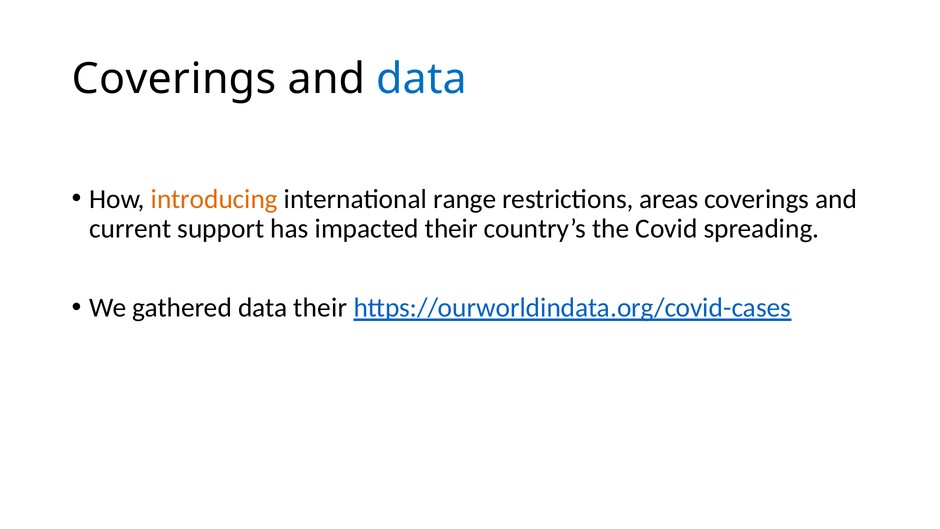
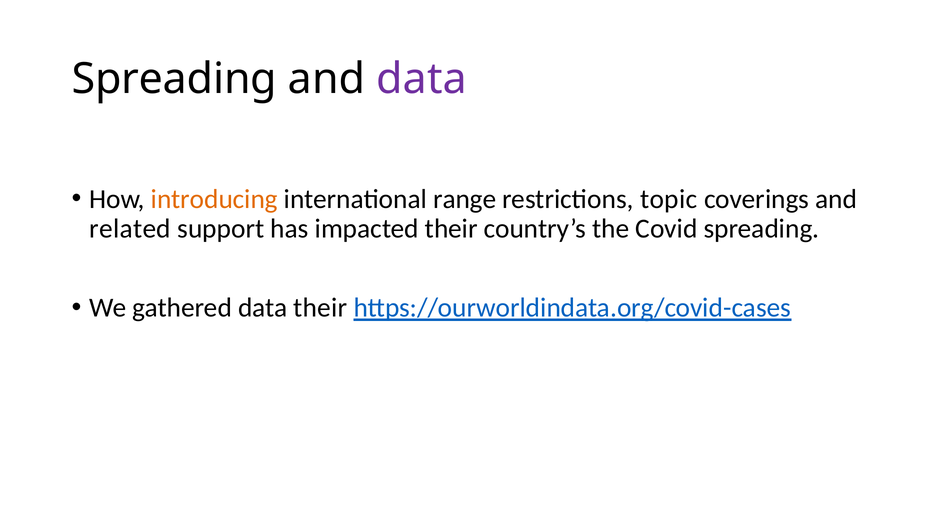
Coverings at (174, 79): Coverings -> Spreading
data at (422, 79) colour: blue -> purple
areas: areas -> topic
current: current -> related
